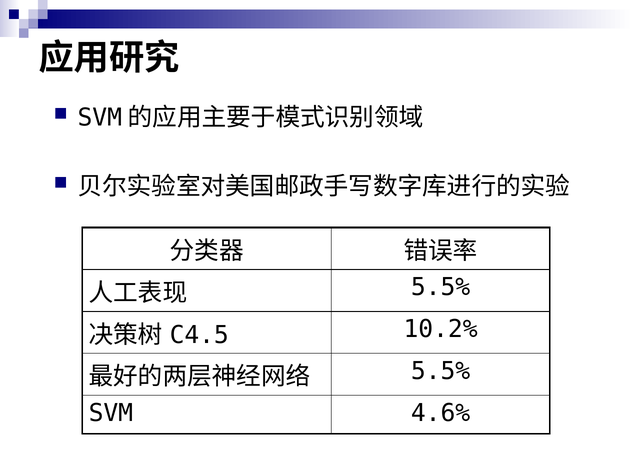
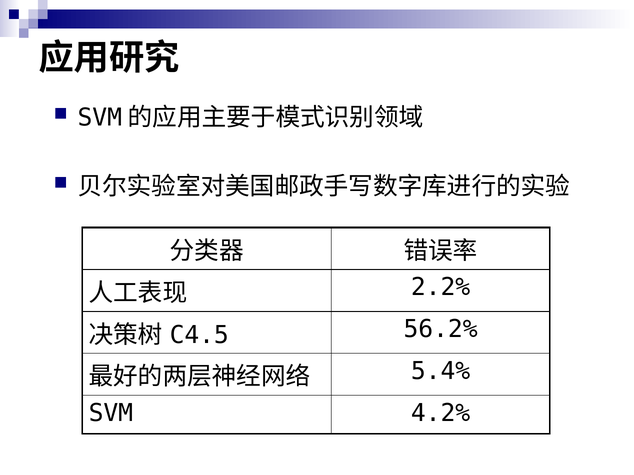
5.5% at (441, 288): 5.5% -> 2.2%
10.2%: 10.2% -> 56.2%
5.5% at (441, 372): 5.5% -> 5.4%
4.6%: 4.6% -> 4.2%
